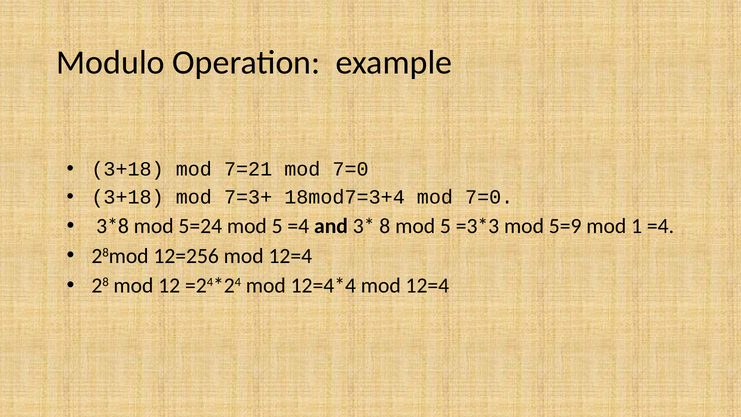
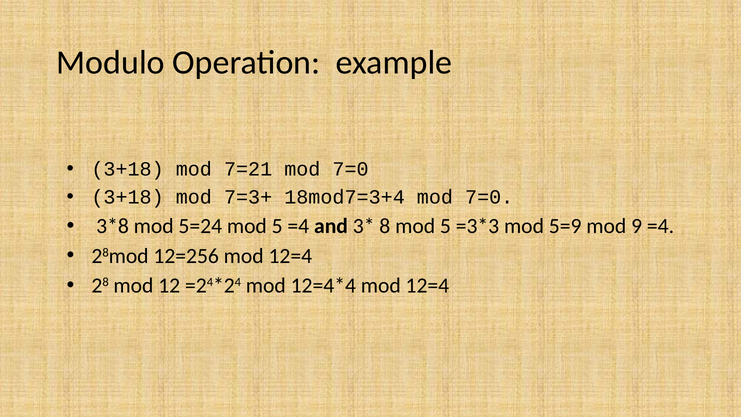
1: 1 -> 9
